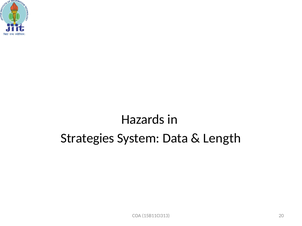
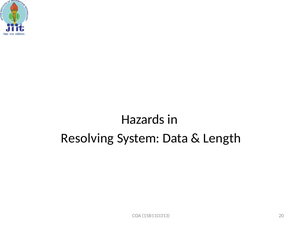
Strategies: Strategies -> Resolving
